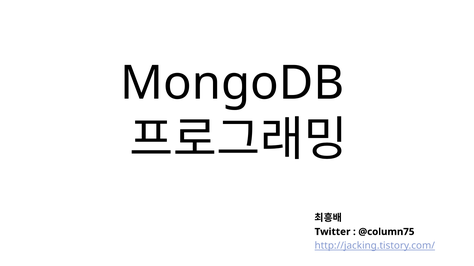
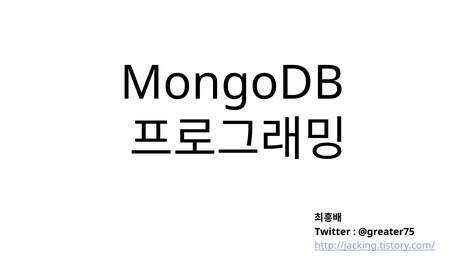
@column75: @column75 -> @greater75
